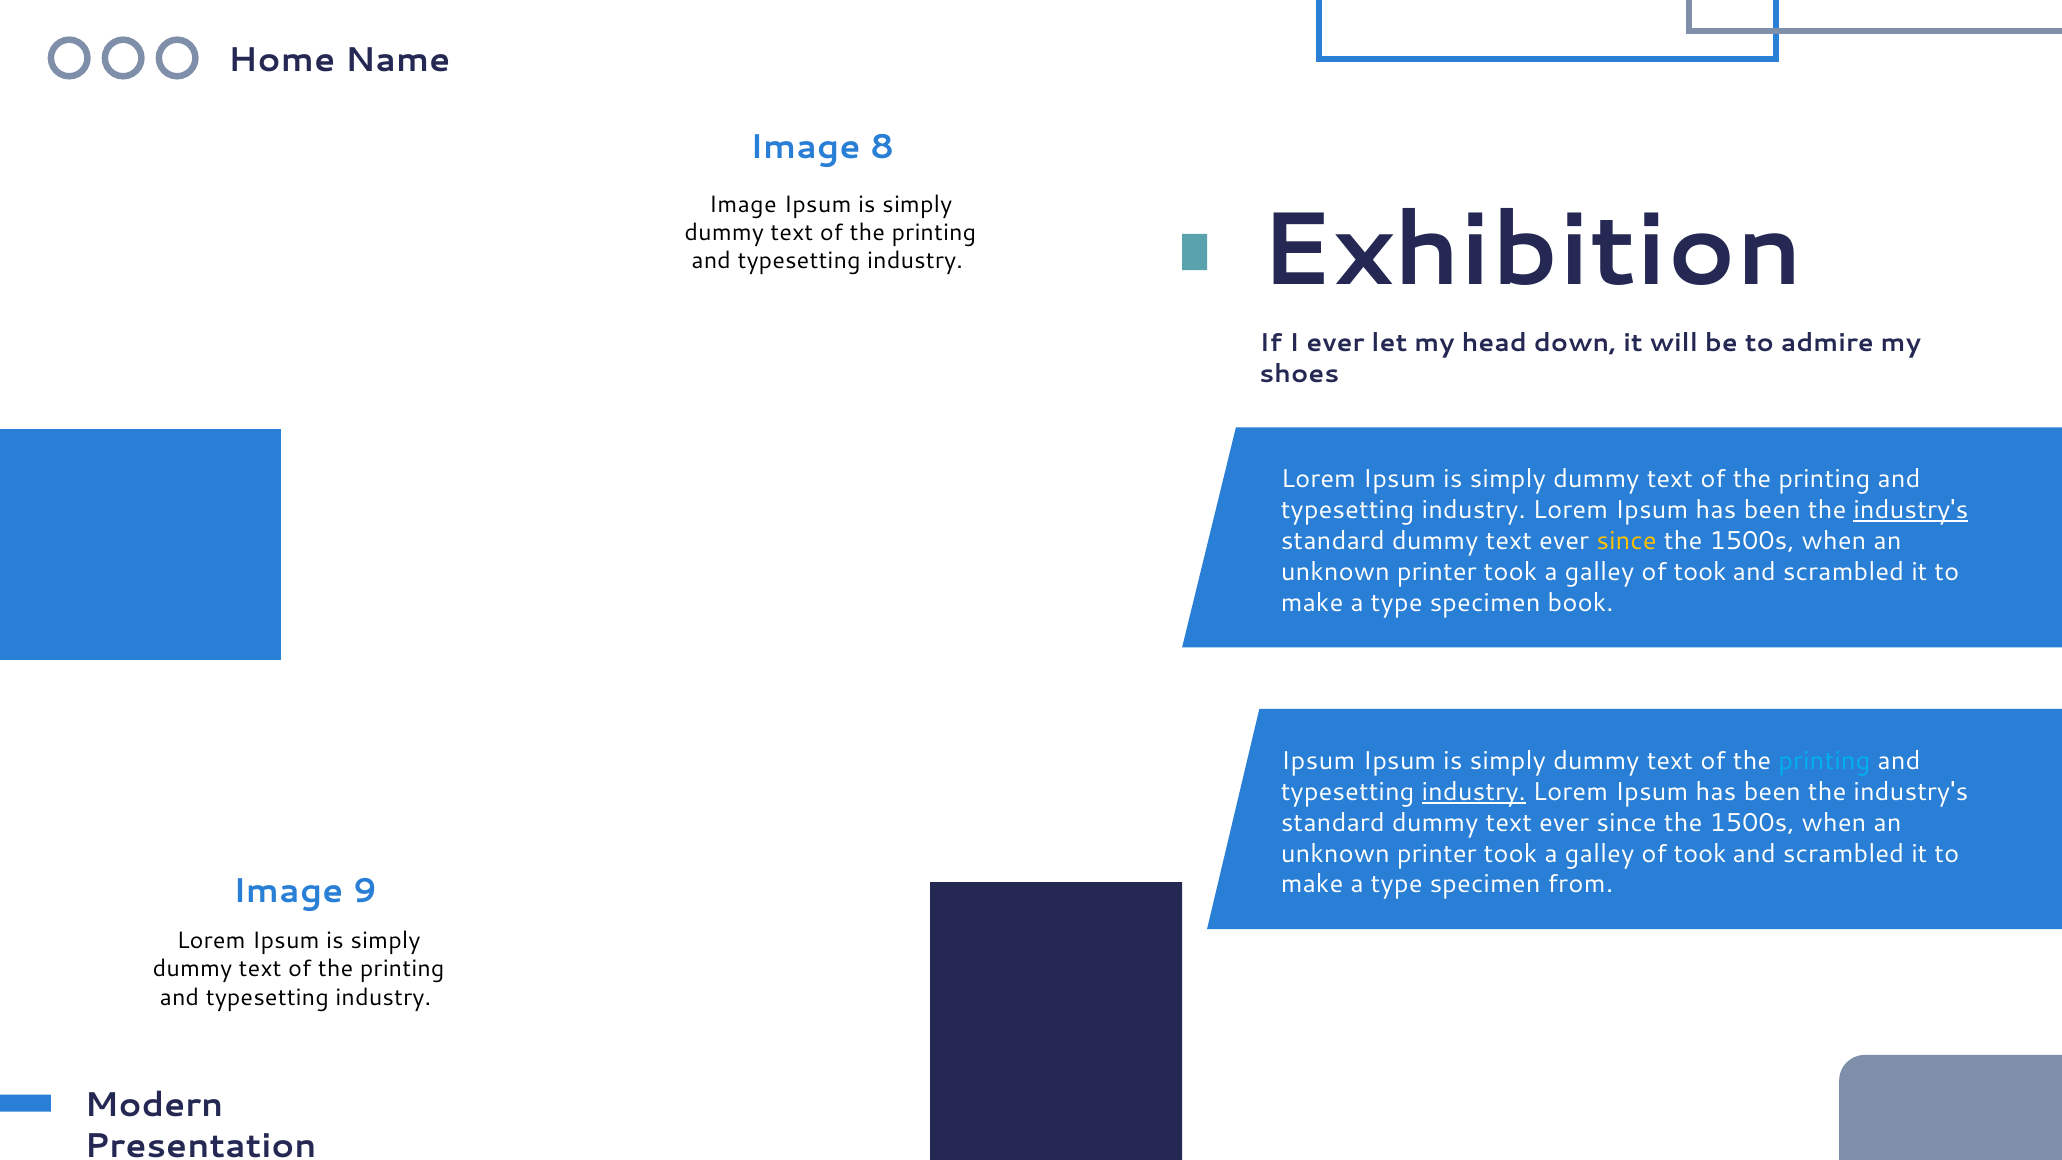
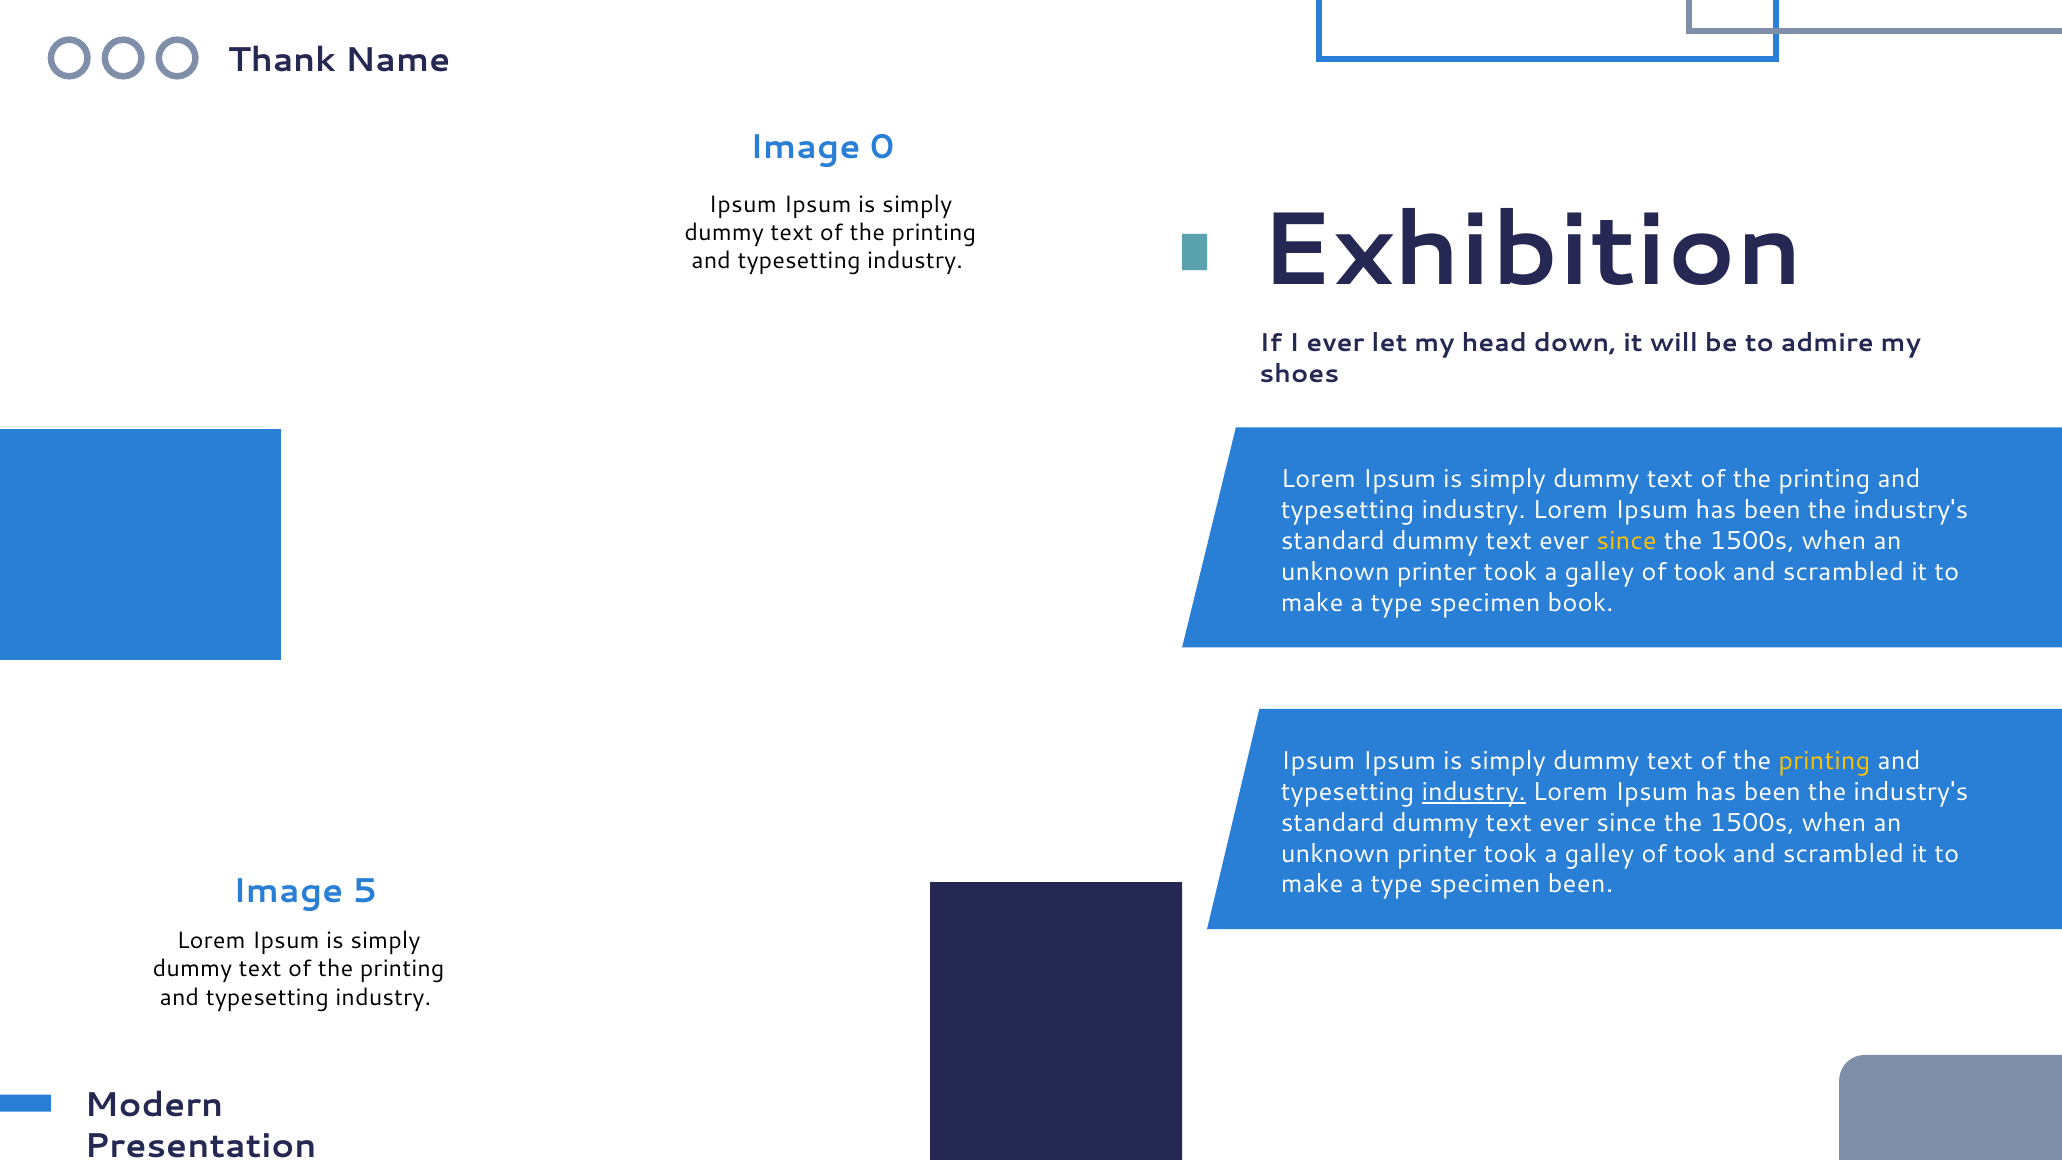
Home: Home -> Thank
8: 8 -> 0
Image at (743, 204): Image -> Ipsum
industry's at (1911, 510) underline: present -> none
printing at (1824, 761) colour: light blue -> yellow
specimen from: from -> been
9: 9 -> 5
